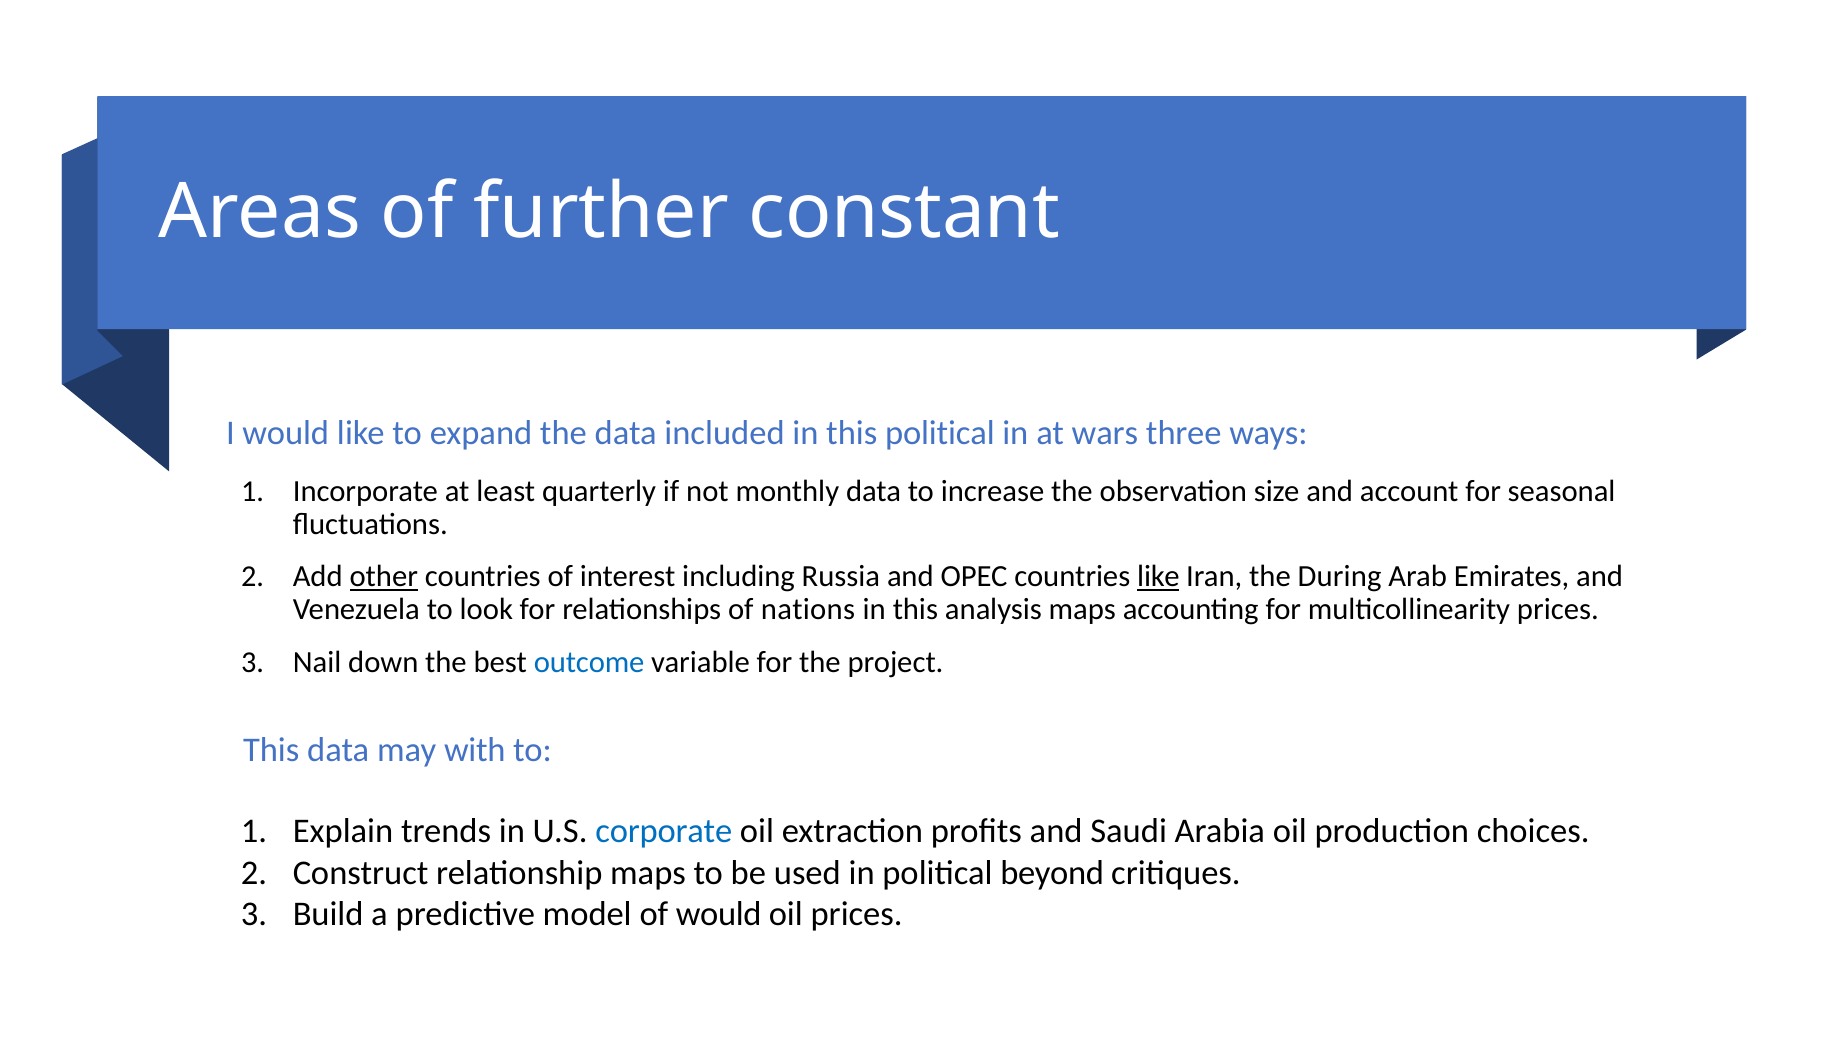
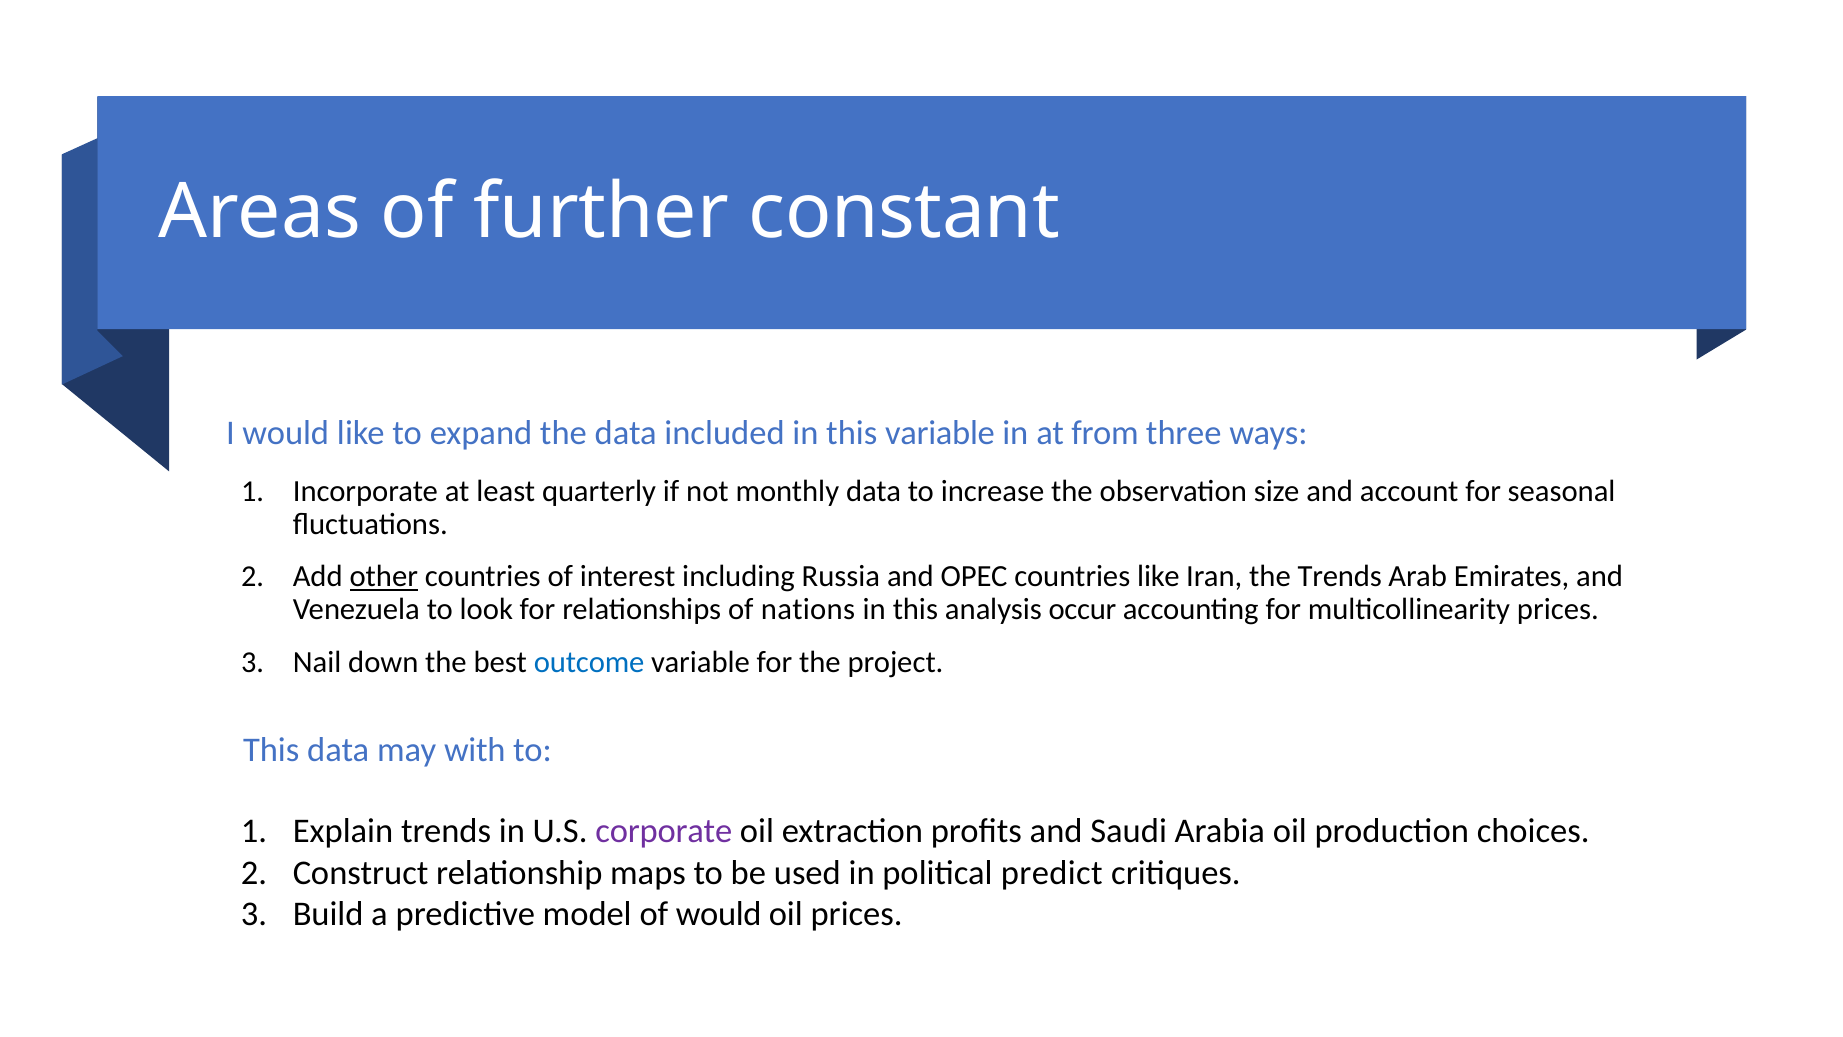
this political: political -> variable
wars: wars -> from
like at (1158, 577) underline: present -> none
the During: During -> Trends
analysis maps: maps -> occur
corporate colour: blue -> purple
beyond: beyond -> predict
